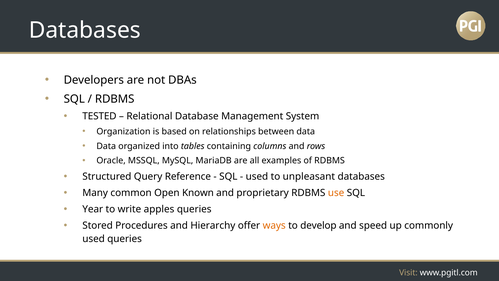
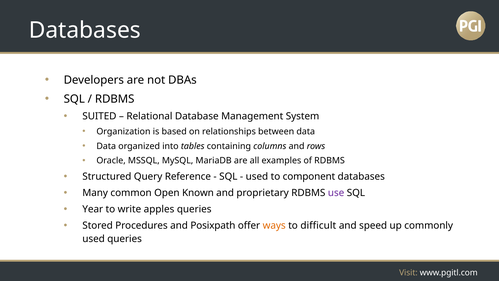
TESTED: TESTED -> SUITED
unpleasant: unpleasant -> component
use colour: orange -> purple
Hierarchy: Hierarchy -> Posixpath
develop: develop -> difficult
